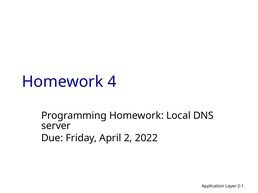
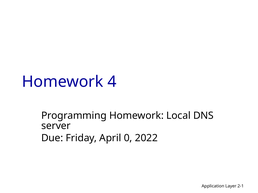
2: 2 -> 0
